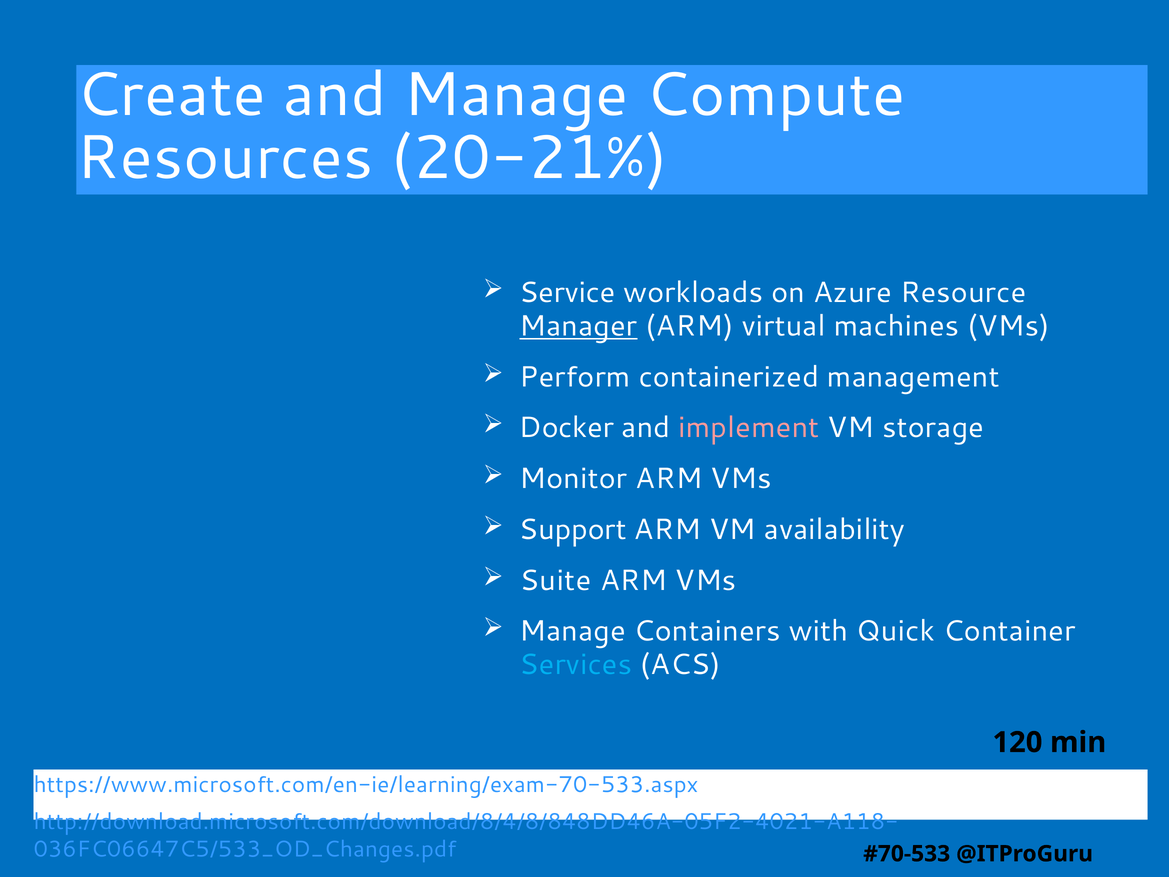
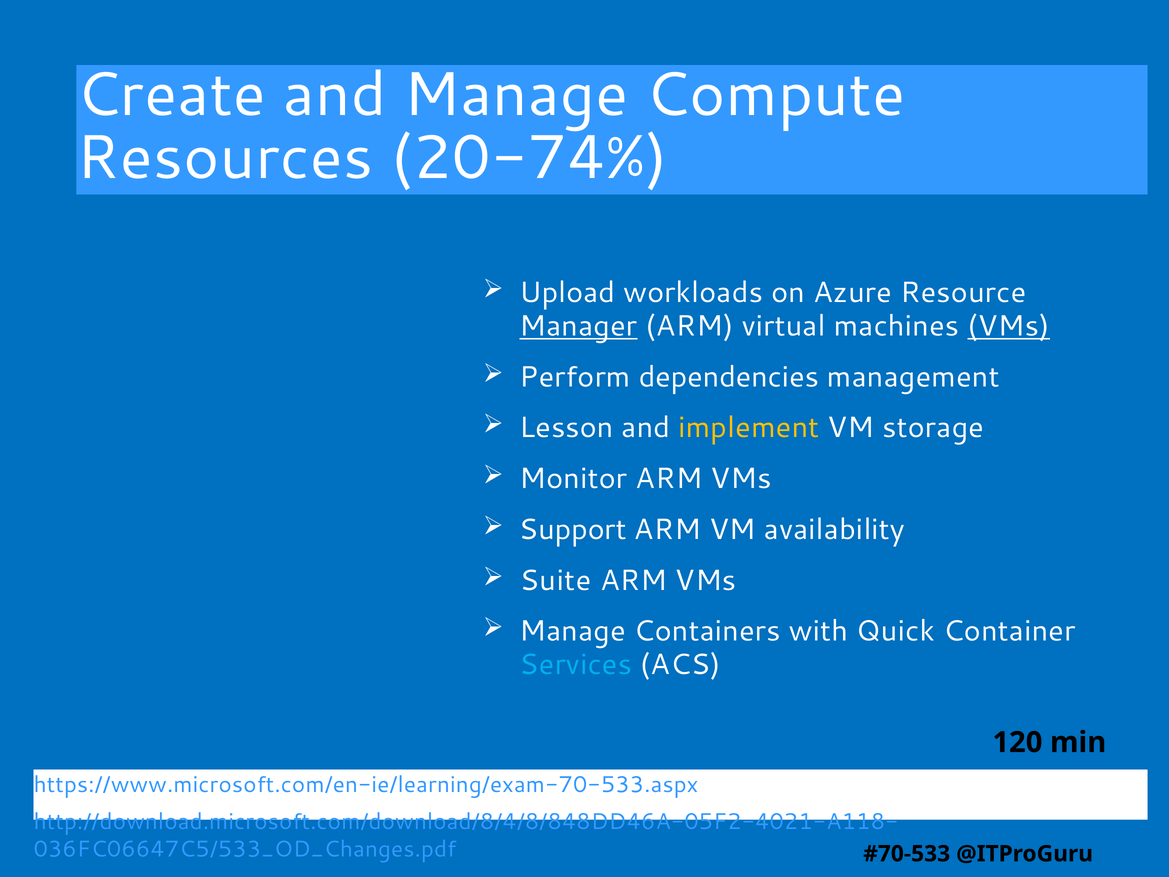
20-21%: 20-21% -> 20-74%
Service: Service -> Upload
VMs at (1009, 326) underline: none -> present
containerized: containerized -> dependencies
Docker: Docker -> Lesson
implement colour: pink -> yellow
